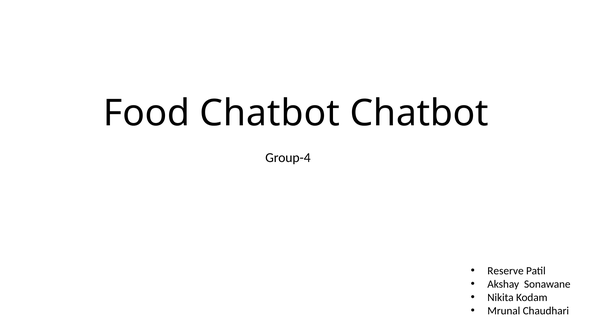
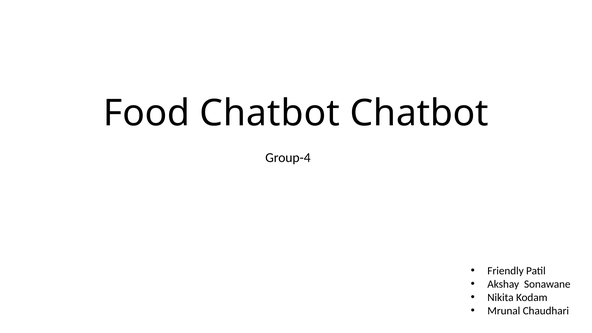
Reserve: Reserve -> Friendly
